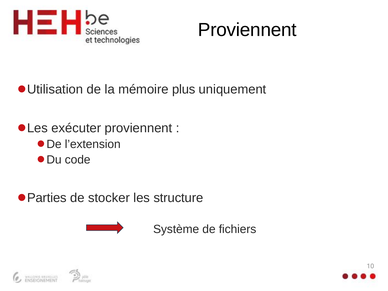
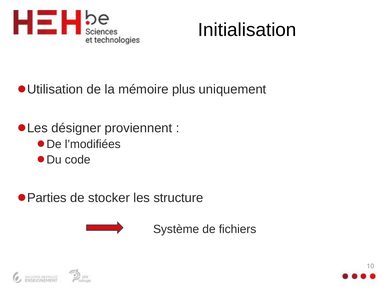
Proviennent at (247, 30): Proviennent -> Initialisation
exécuter: exécuter -> désigner
l’extension: l’extension -> l’modifiées
